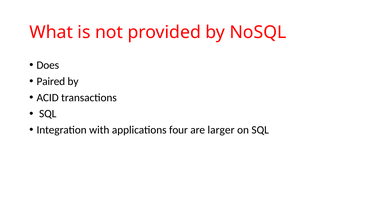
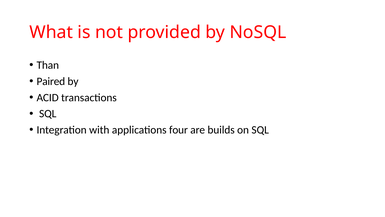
Does: Does -> Than
larger: larger -> builds
